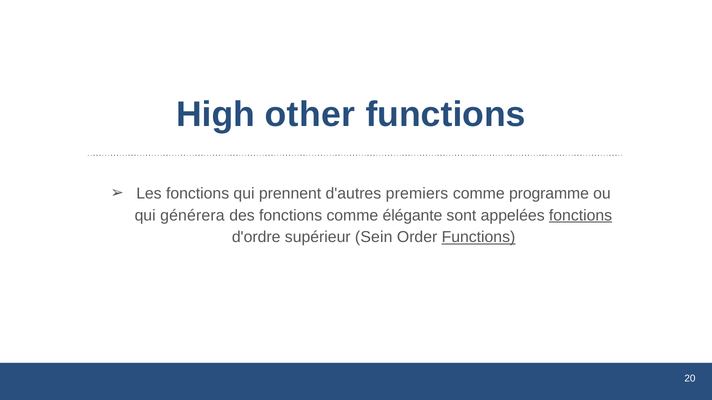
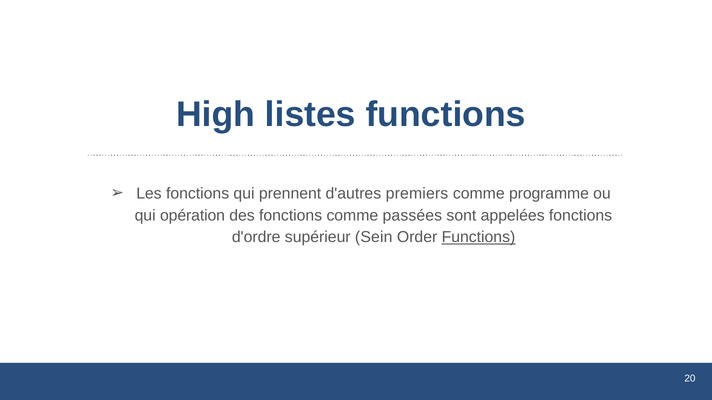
other: other -> listes
générera: générera -> opération
élégante: élégante -> passées
fonctions at (581, 216) underline: present -> none
